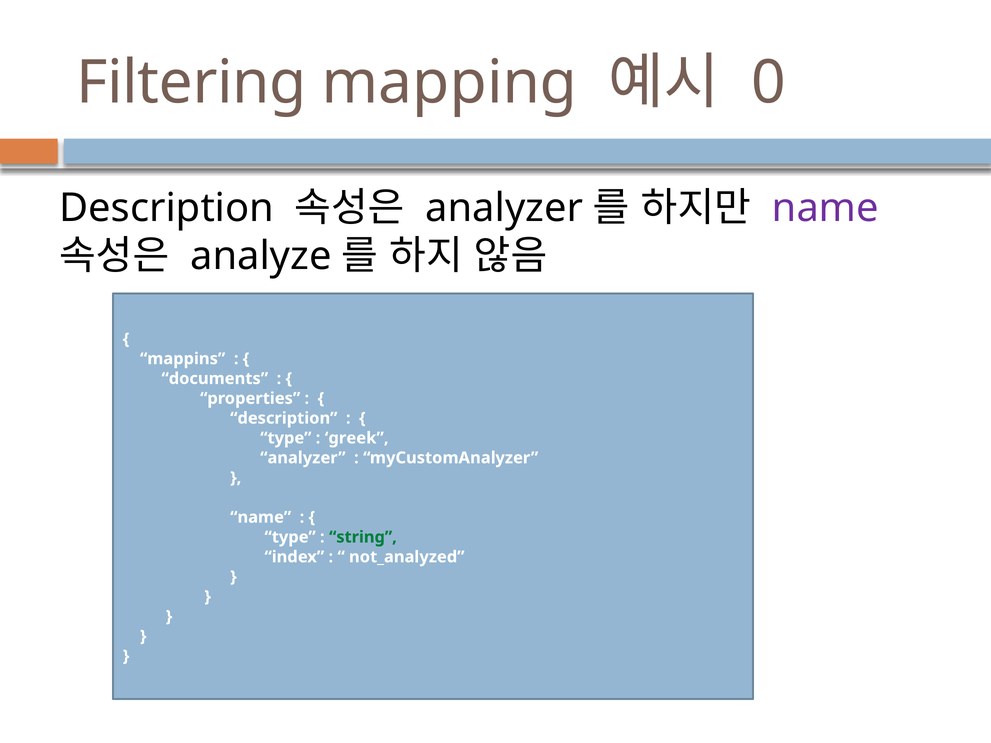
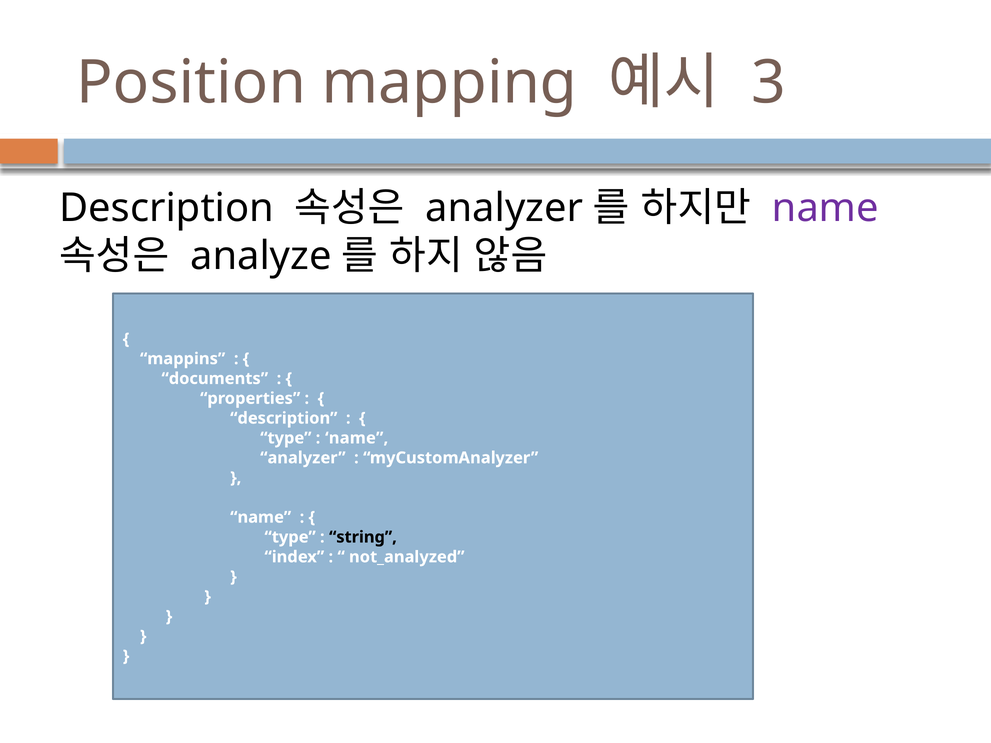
Filtering: Filtering -> Position
0: 0 -> 3
greek at (357, 438): greek -> name
string colour: green -> black
